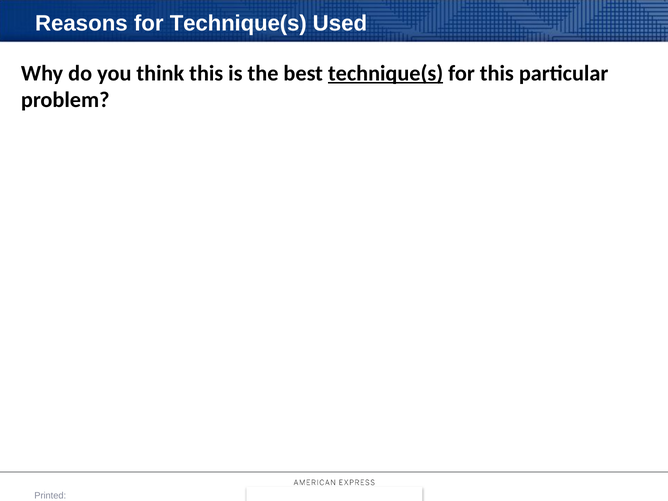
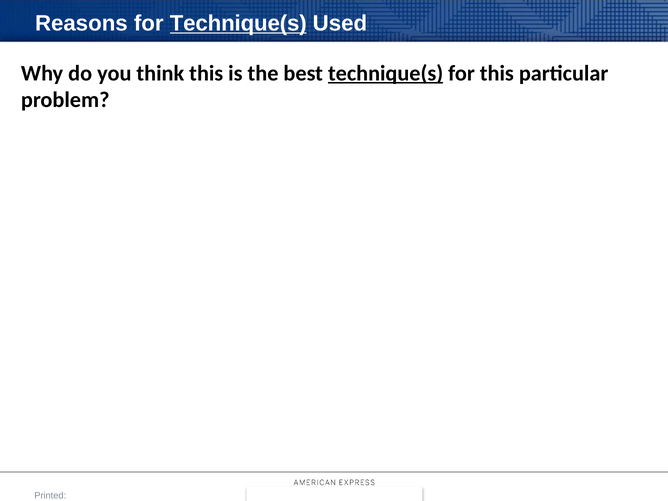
Technique(s at (238, 23) underline: none -> present
